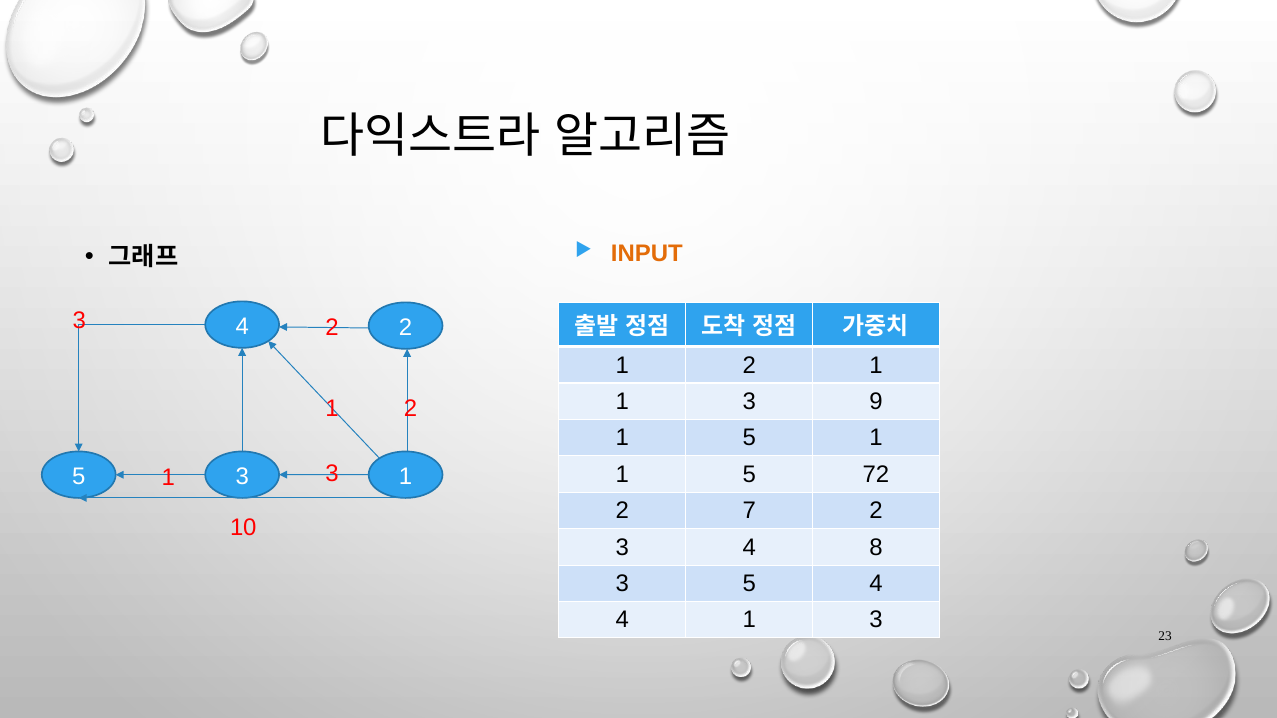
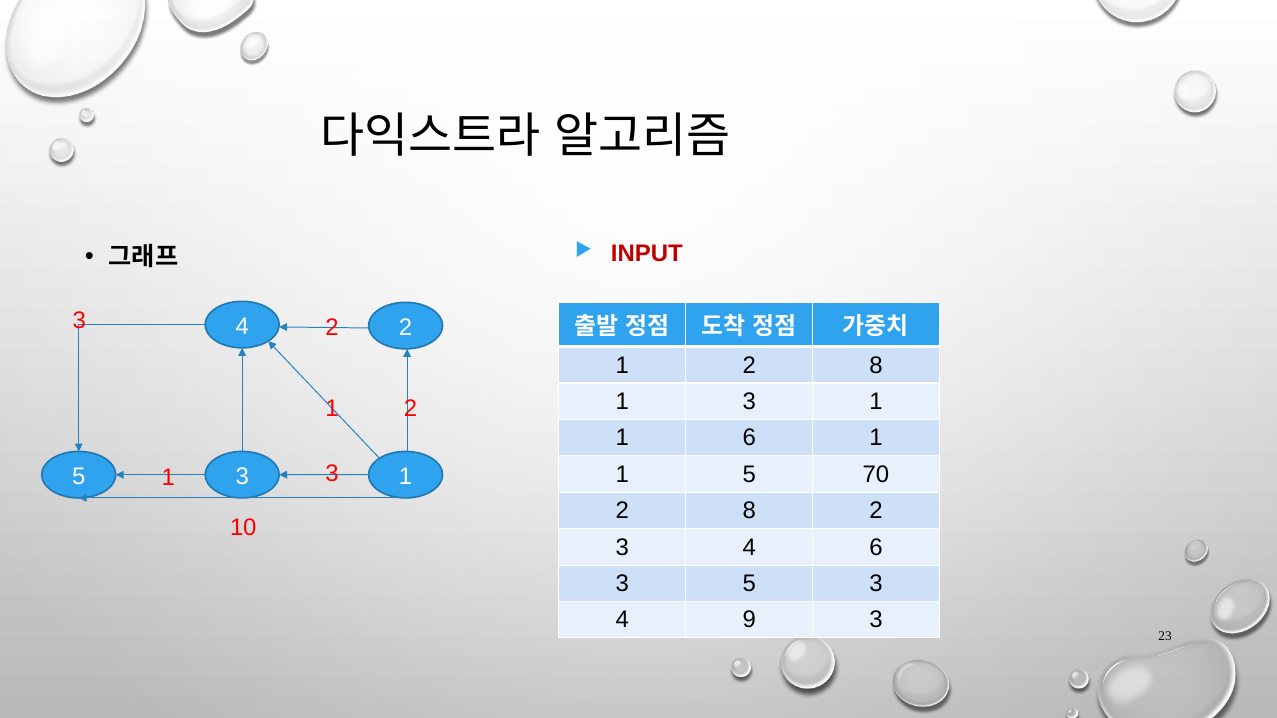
INPUT colour: orange -> red
1 2 1: 1 -> 8
1 3 9: 9 -> 1
5 at (749, 438): 5 -> 6
72: 72 -> 70
7 at (749, 511): 7 -> 8
4 8: 8 -> 6
5 4: 4 -> 3
4 1: 1 -> 9
